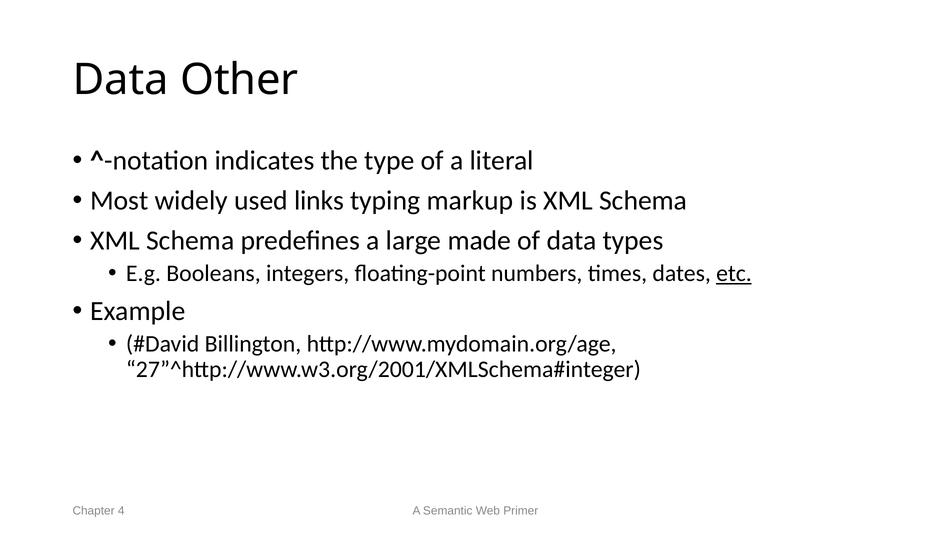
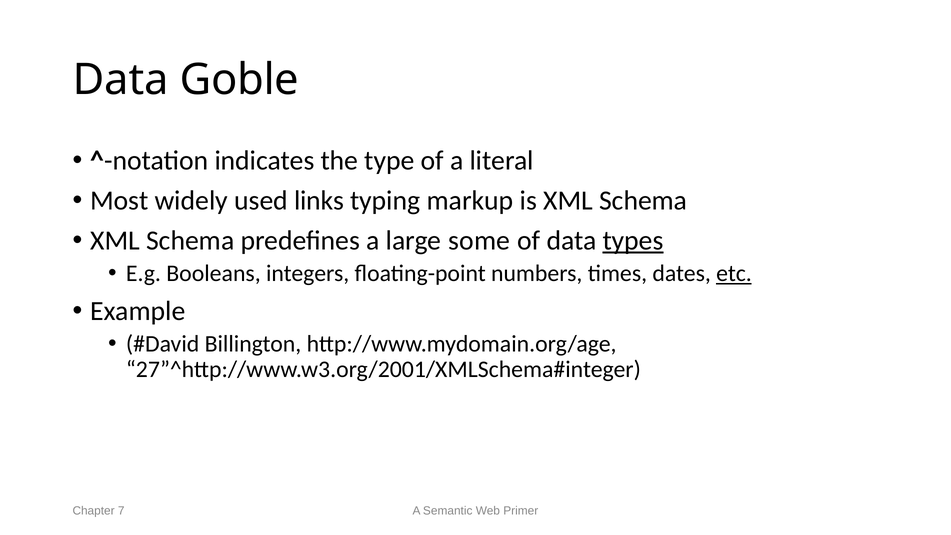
Other: Other -> Goble
made: made -> some
types underline: none -> present
4: 4 -> 7
